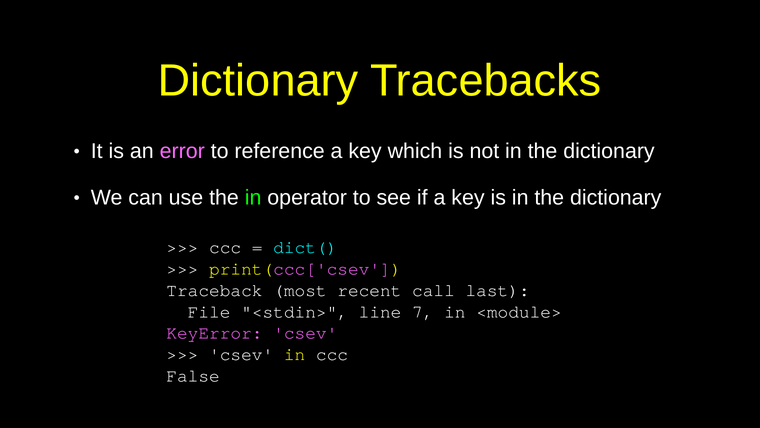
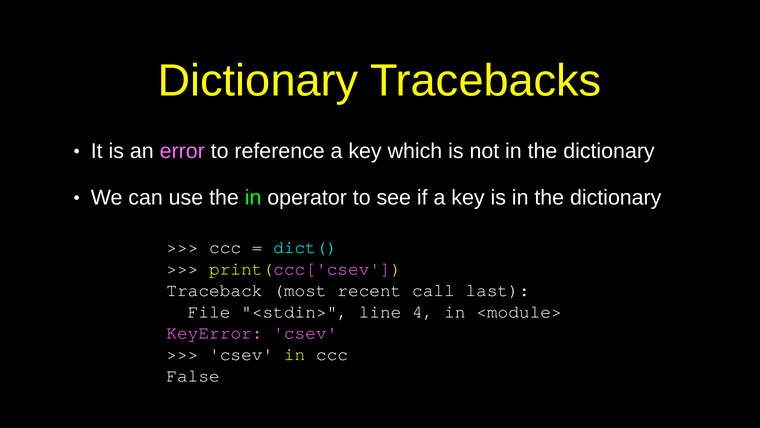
7: 7 -> 4
